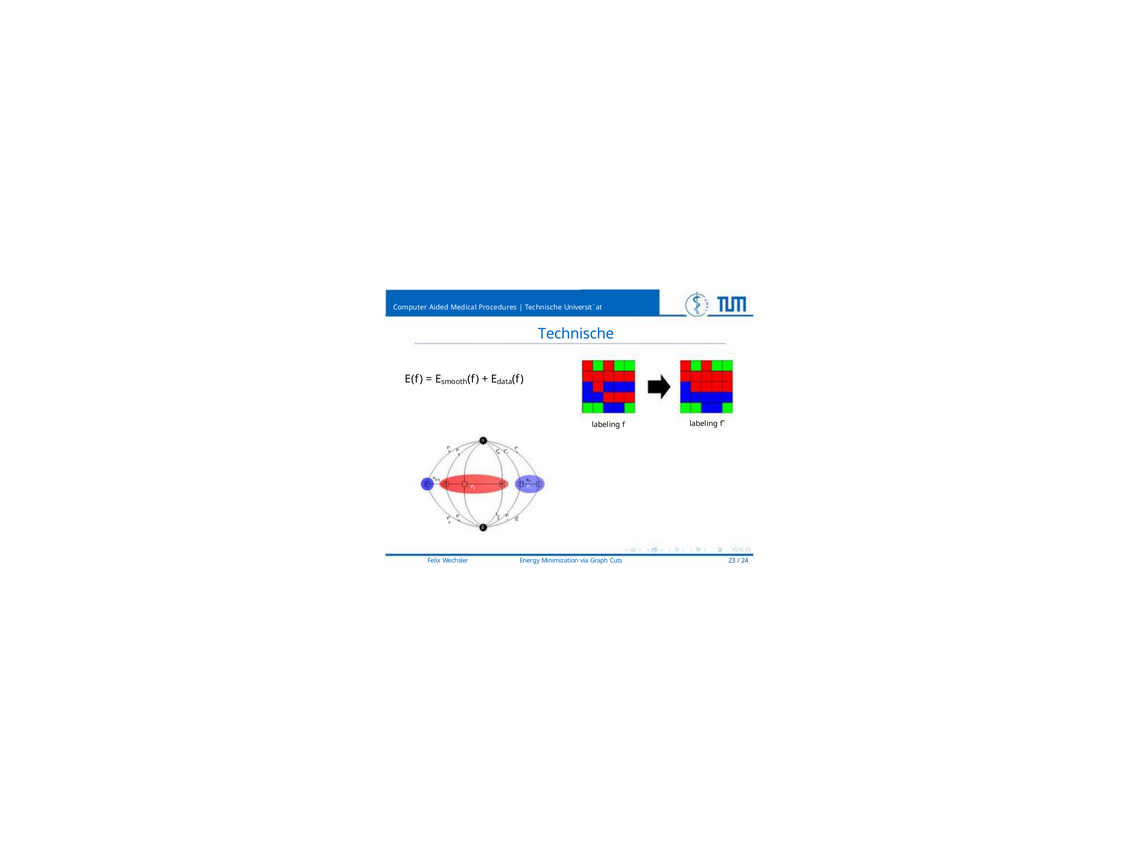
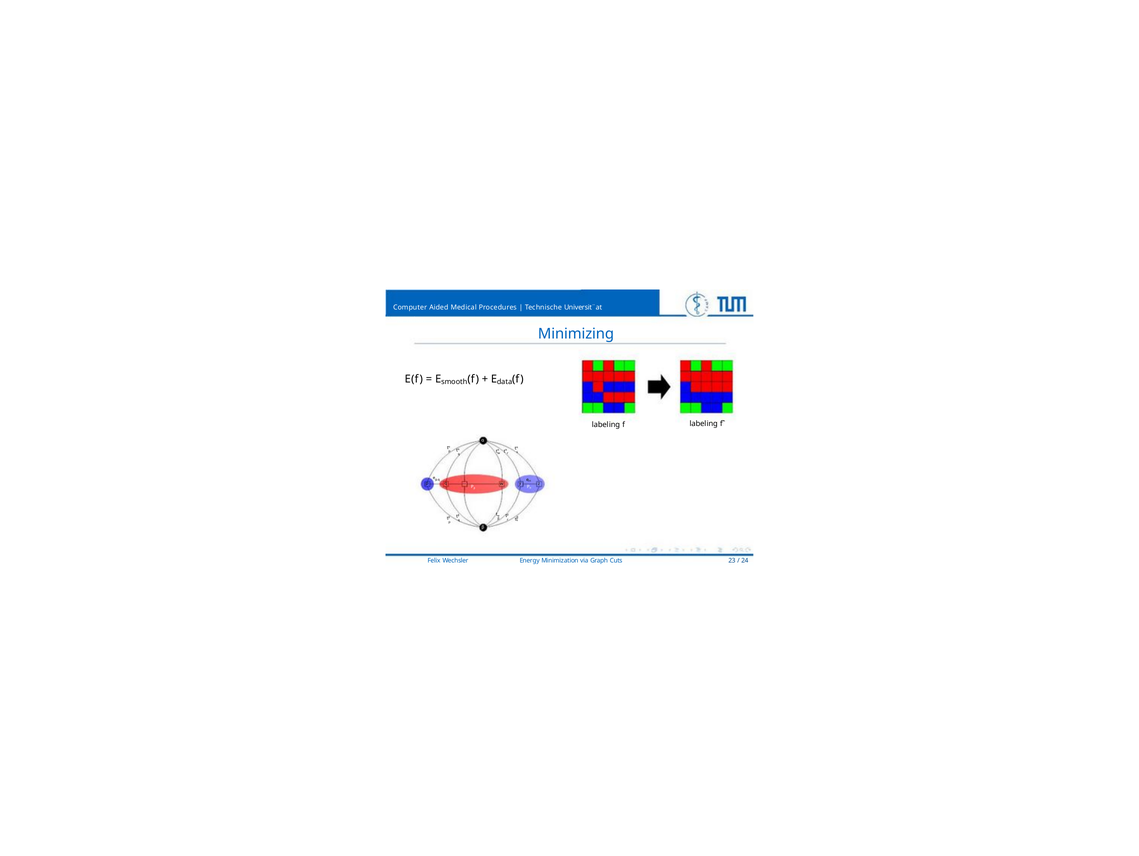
Technische at (576, 334): Technische -> Minimizing
